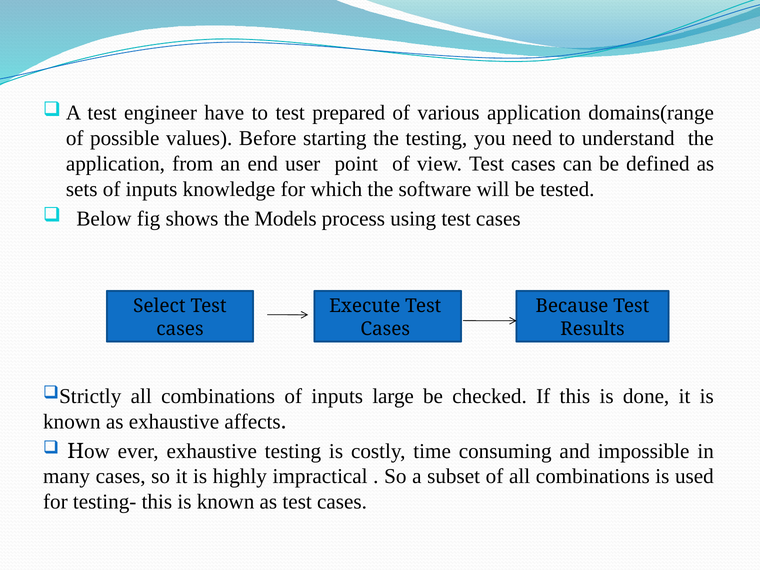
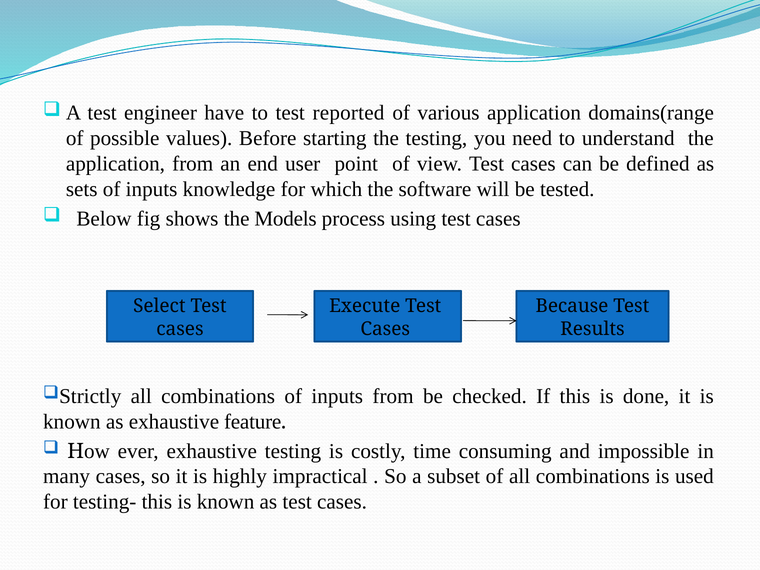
prepared: prepared -> reported
inputs large: large -> from
affects: affects -> feature
